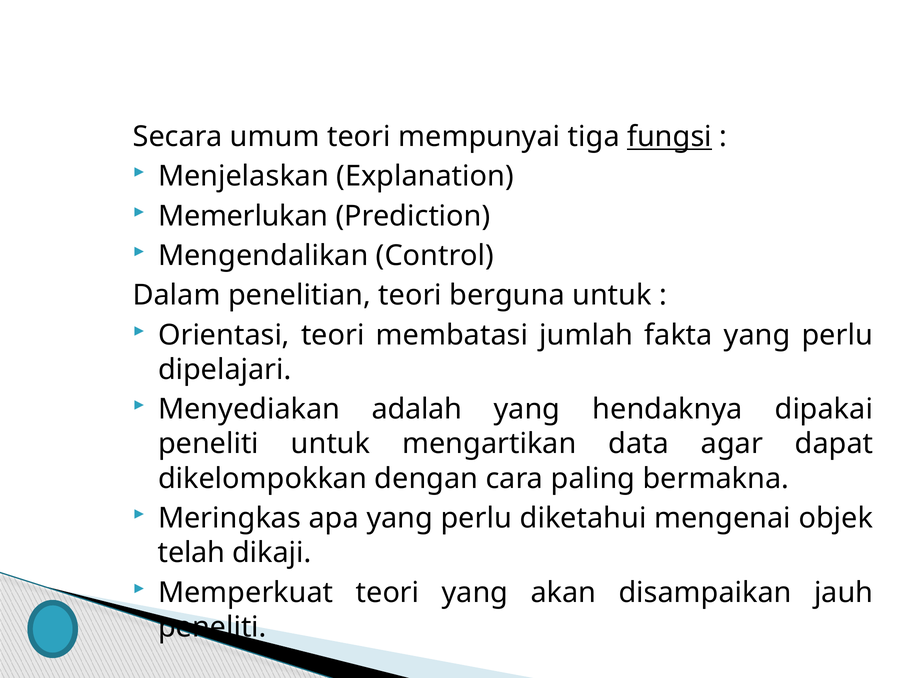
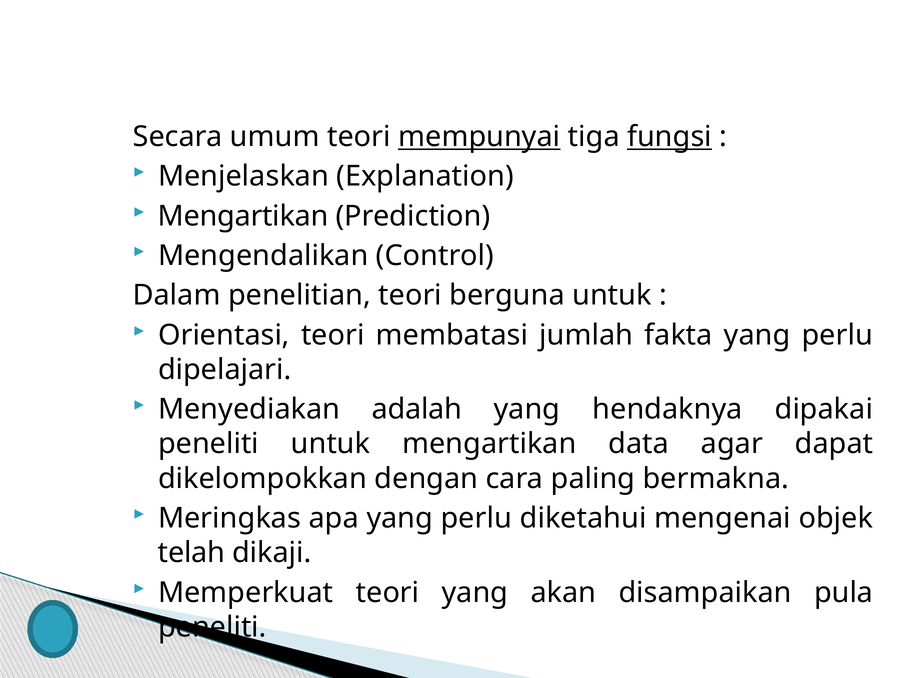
mempunyai underline: none -> present
Memerlukan at (243, 216): Memerlukan -> Mengartikan
jauh: jauh -> pula
